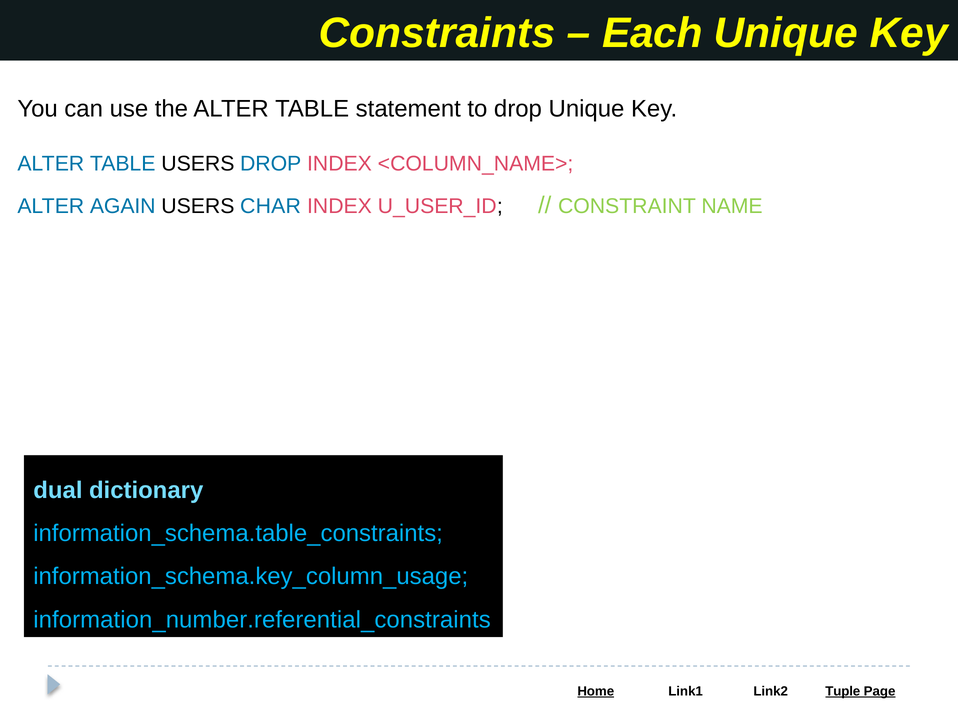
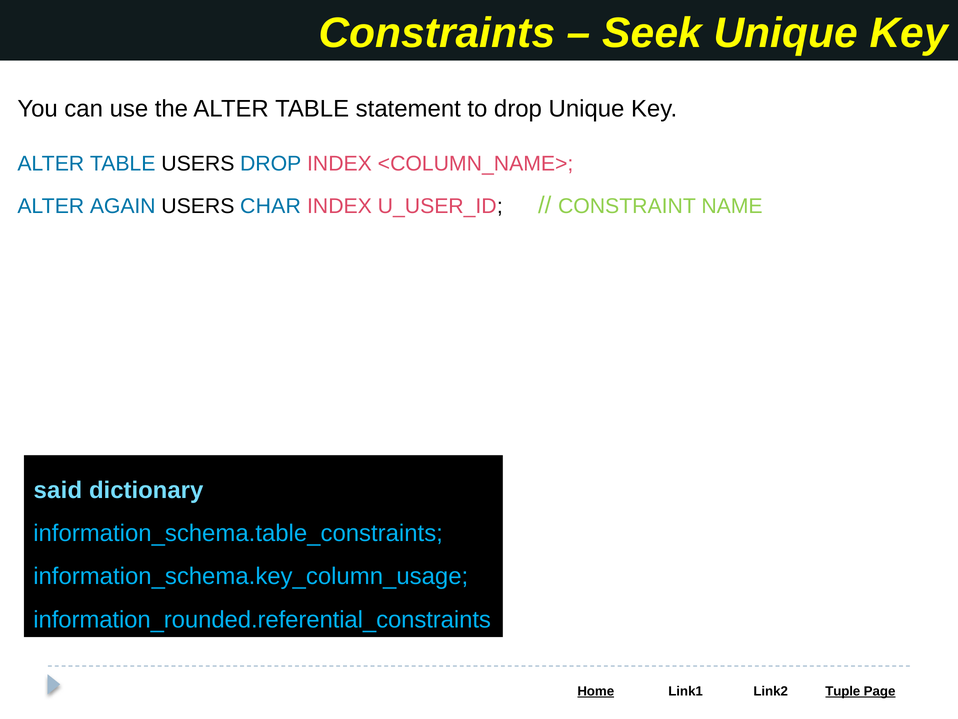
Each: Each -> Seek
dual: dual -> said
information_number.referential_constraints: information_number.referential_constraints -> information_rounded.referential_constraints
